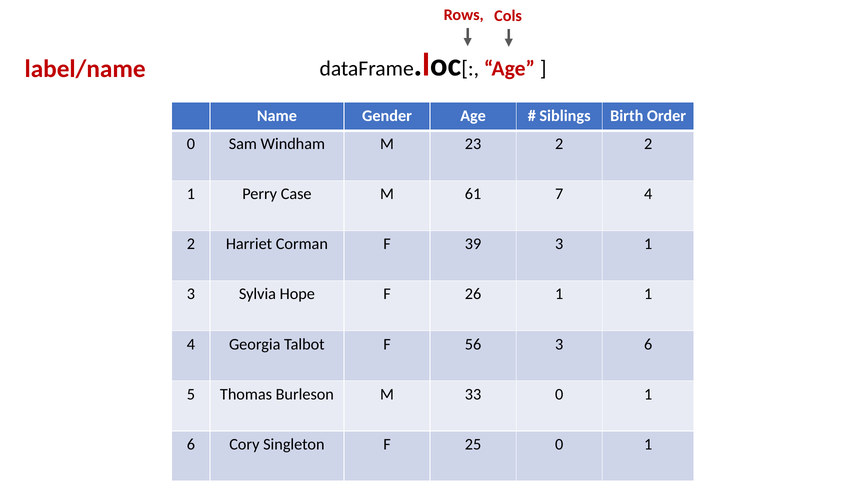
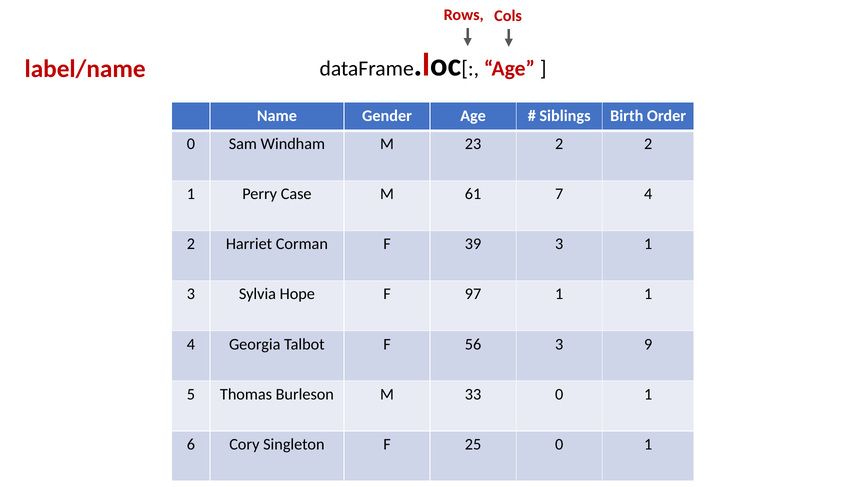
26: 26 -> 97
3 6: 6 -> 9
